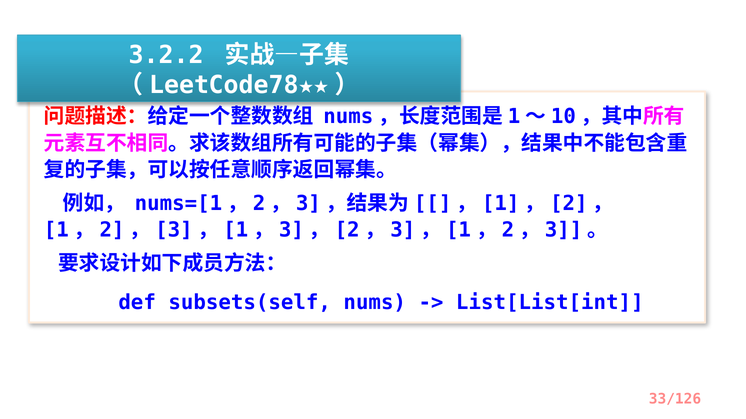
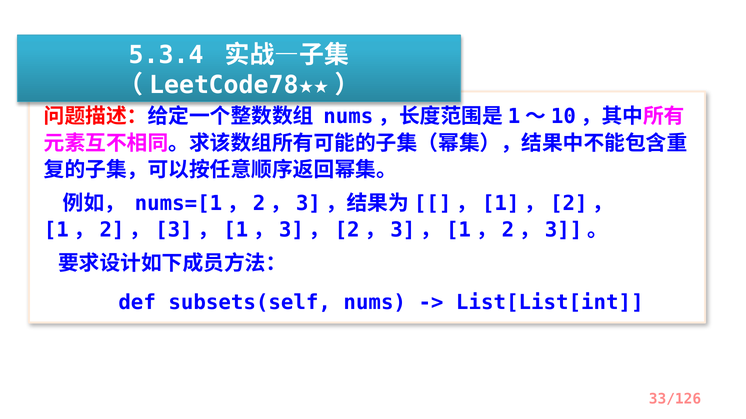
3.2.2: 3.2.2 -> 5.3.4
